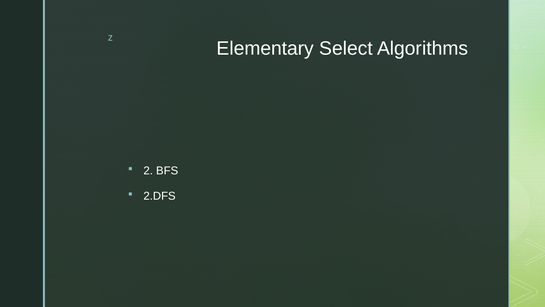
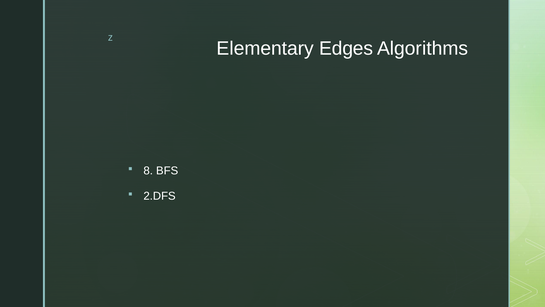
Select: Select -> Edges
2: 2 -> 8
